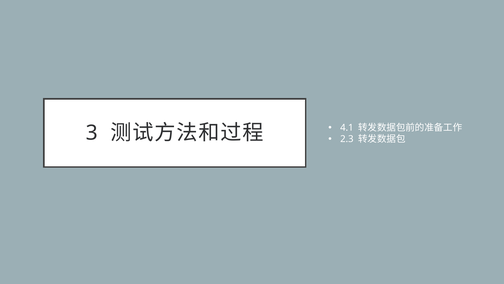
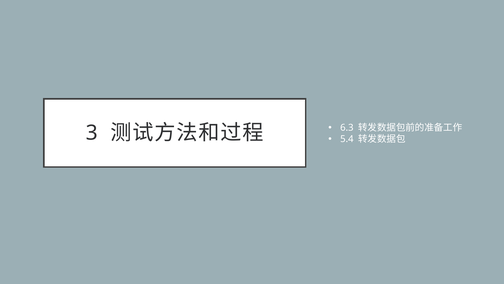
4.1: 4.1 -> 6.3
2.3: 2.3 -> 5.4
